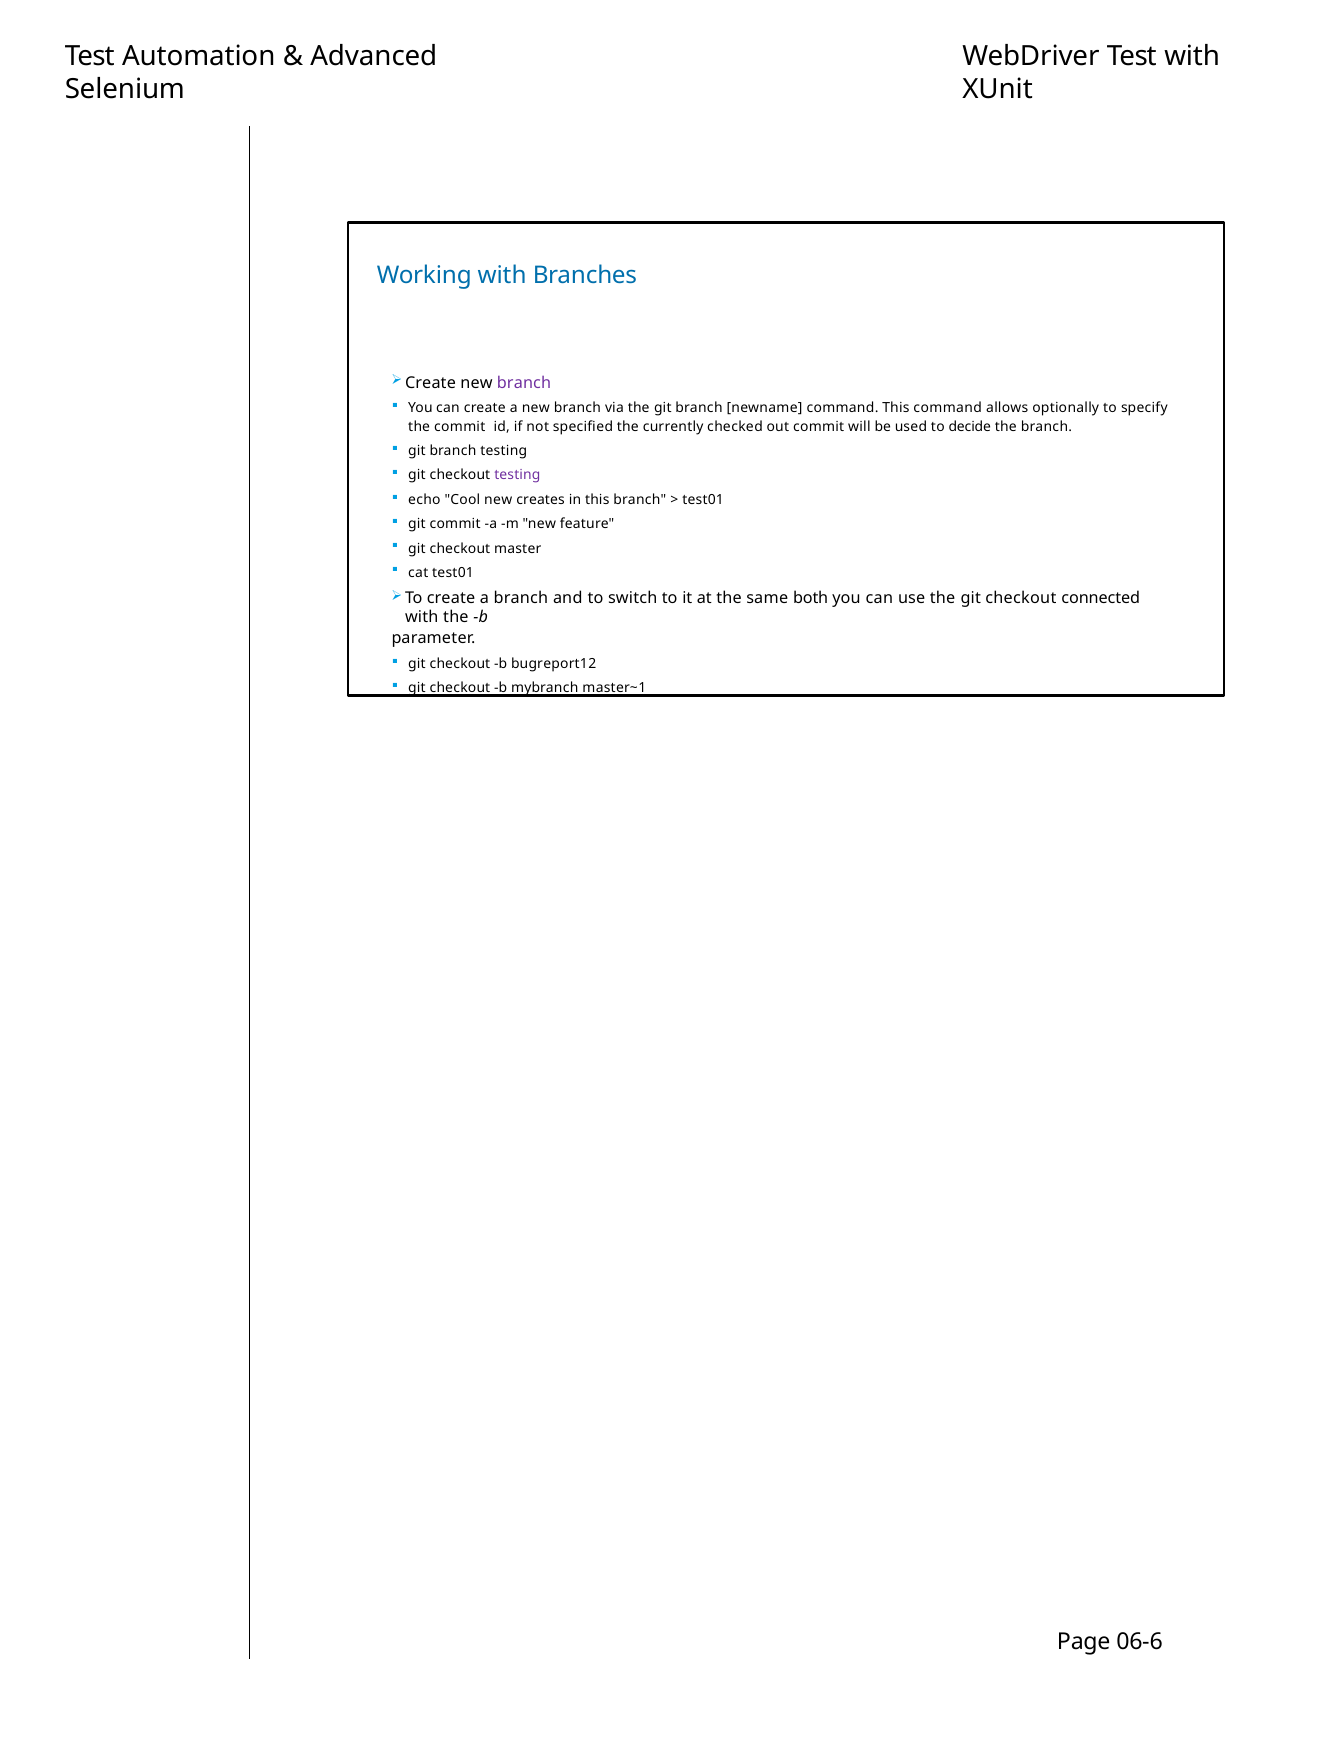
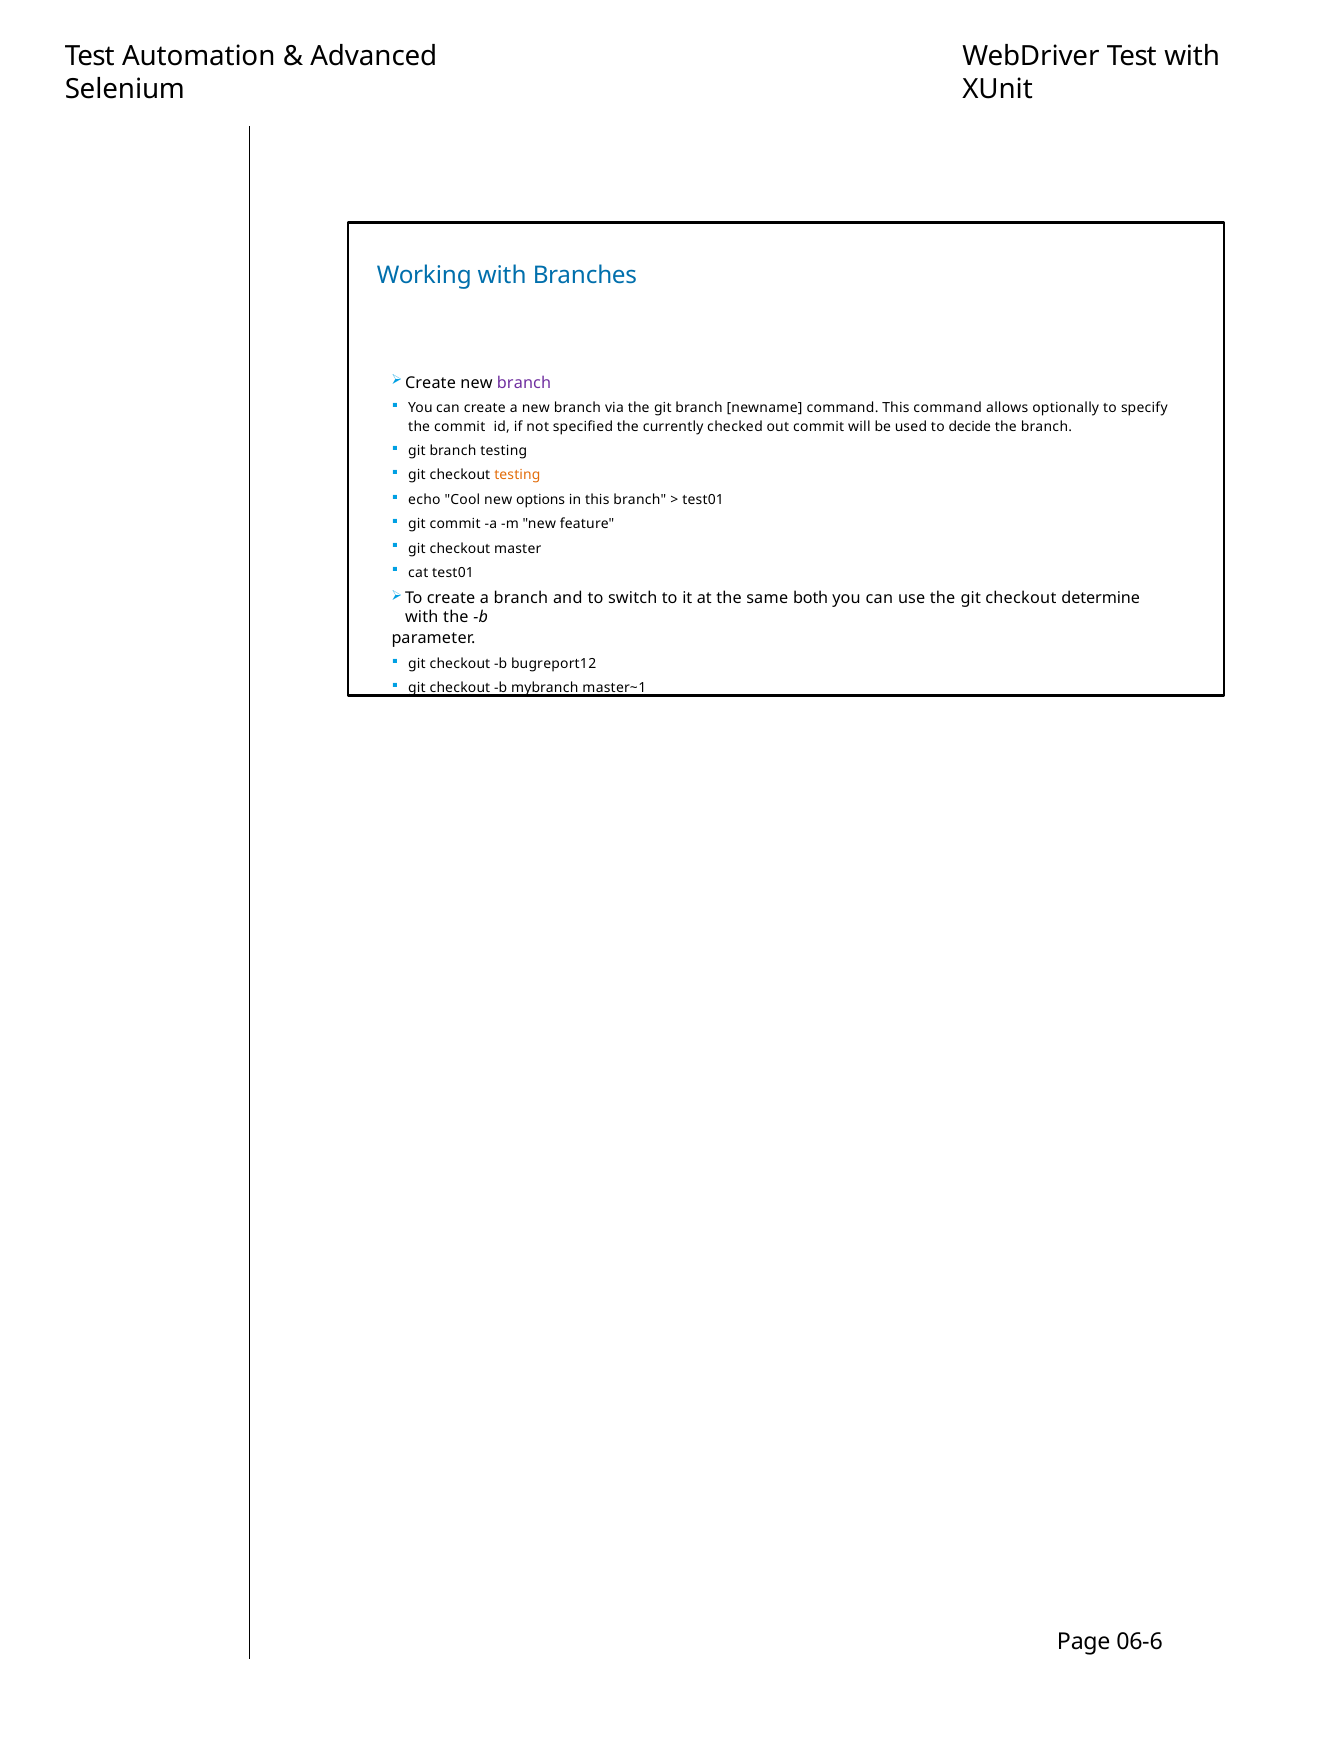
testing at (517, 475) colour: purple -> orange
creates: creates -> options
connected: connected -> determine
